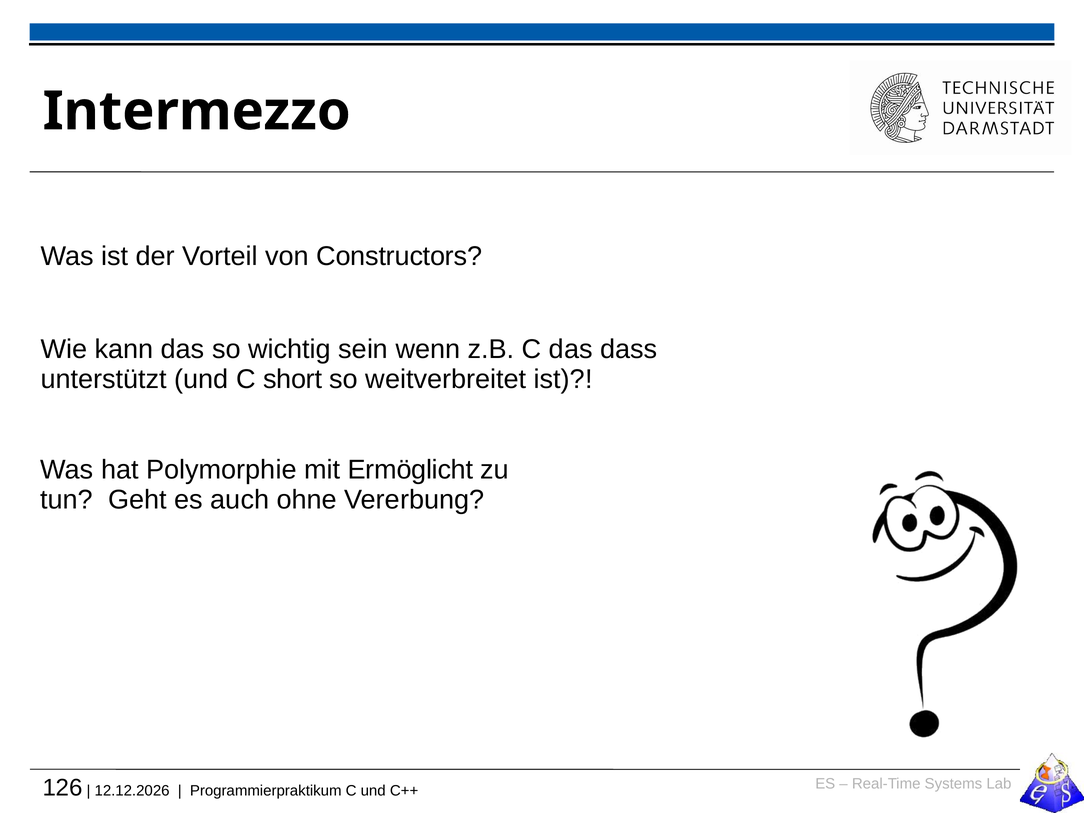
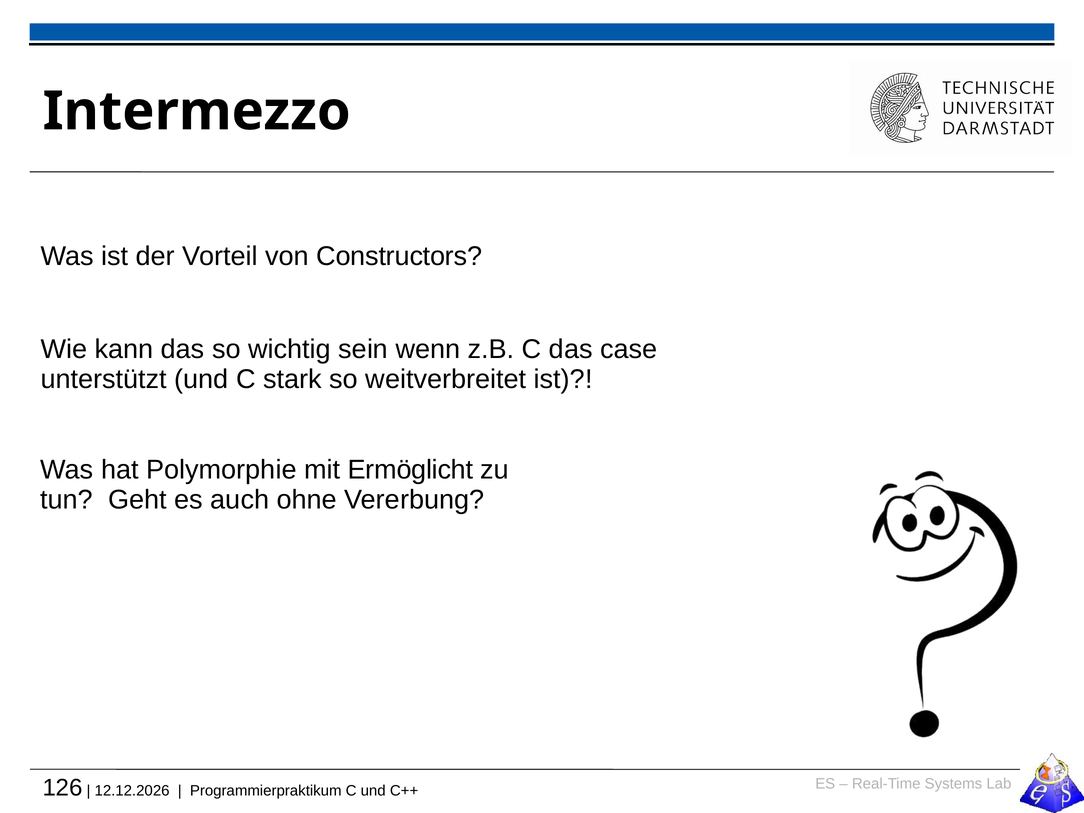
dass: dass -> case
short: short -> stark
